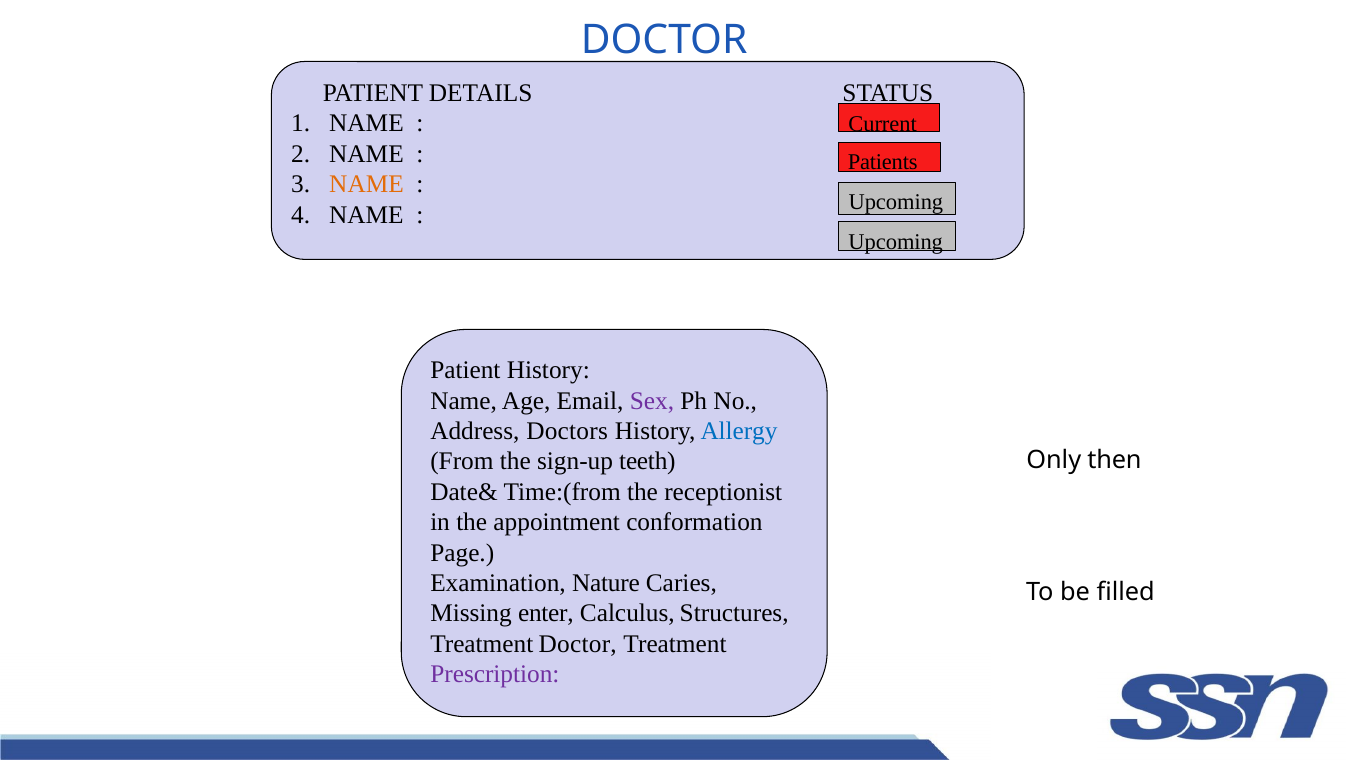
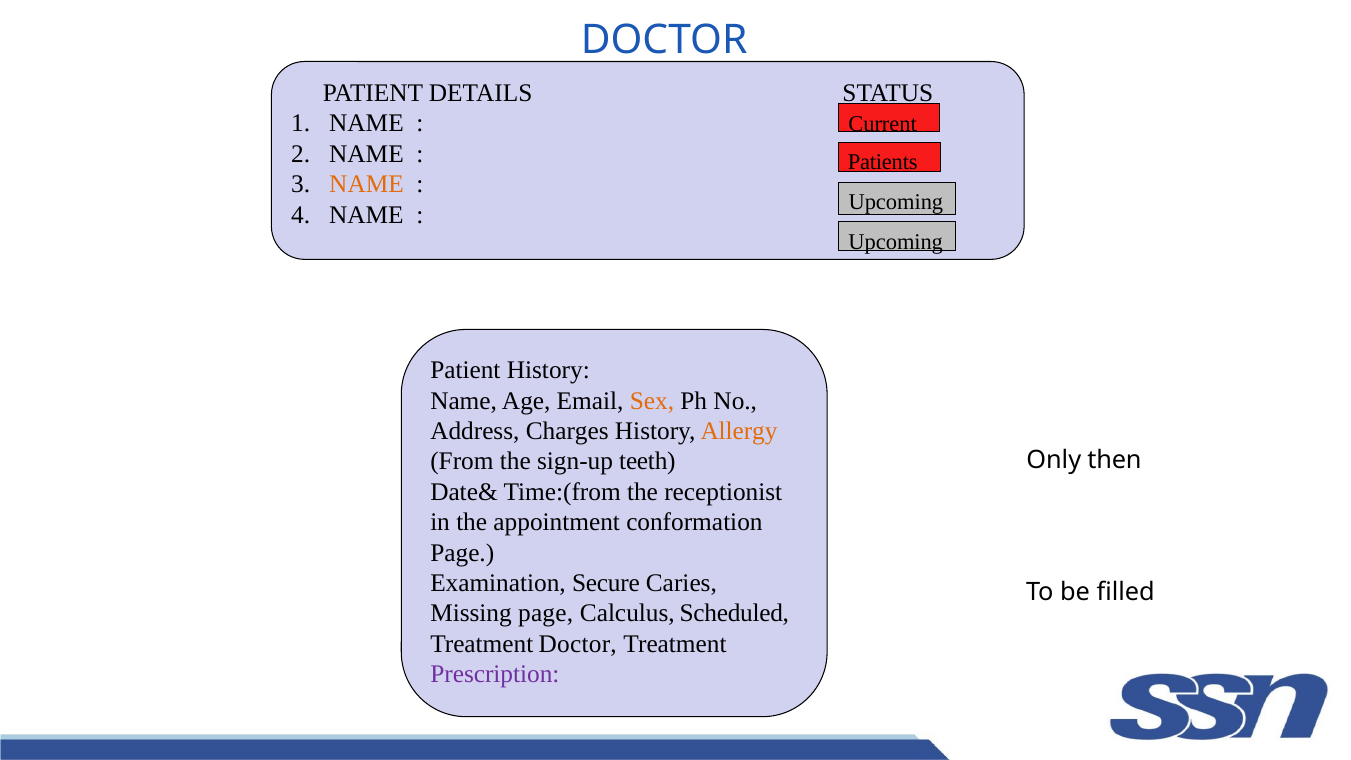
Sex colour: purple -> orange
Doctors: Doctors -> Charges
Allergy colour: blue -> orange
Nature: Nature -> Secure
Missing enter: enter -> page
Structures: Structures -> Scheduled
